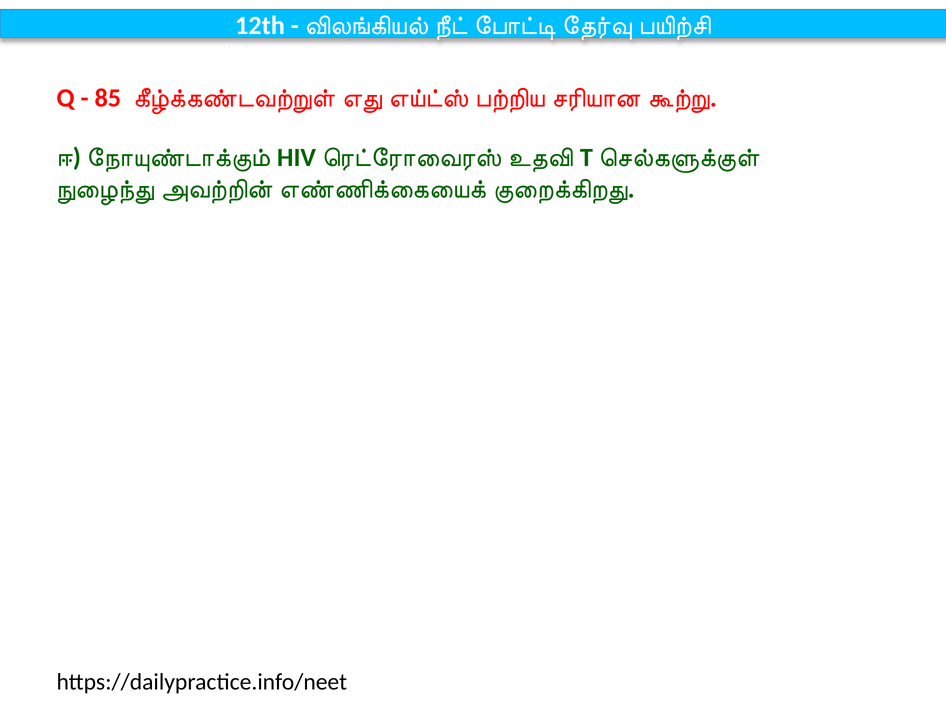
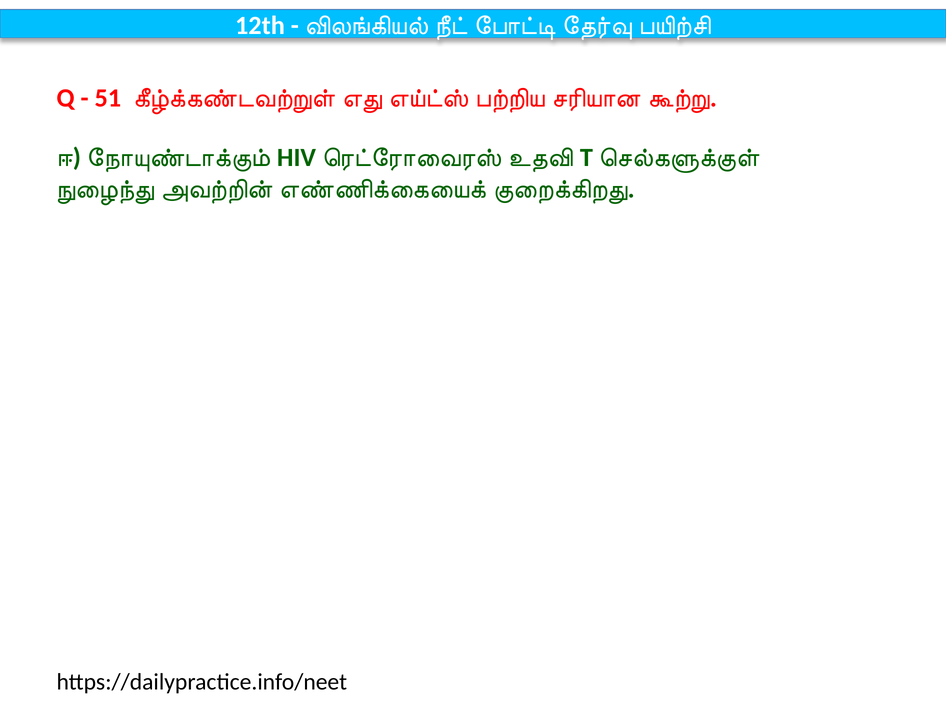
85: 85 -> 51
